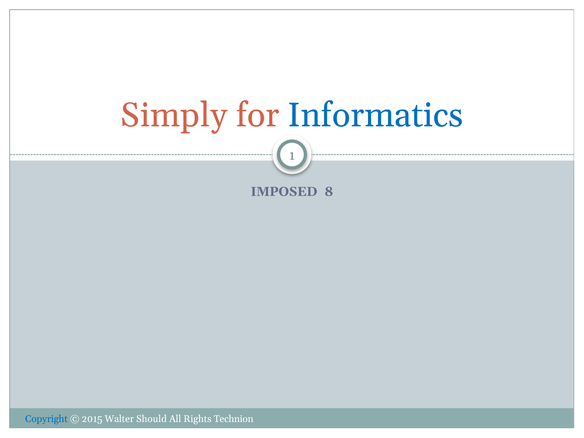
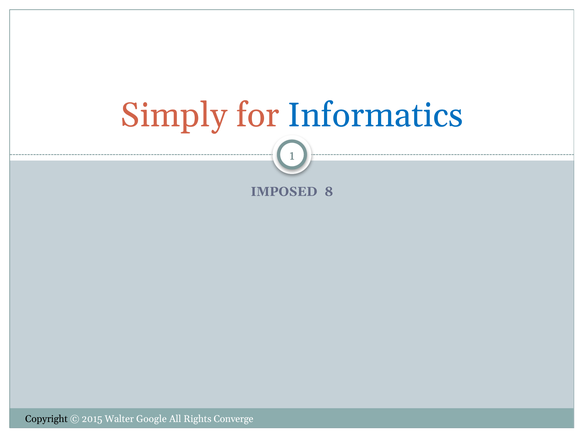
Copyright colour: blue -> black
Should: Should -> Google
Technion: Technion -> Converge
